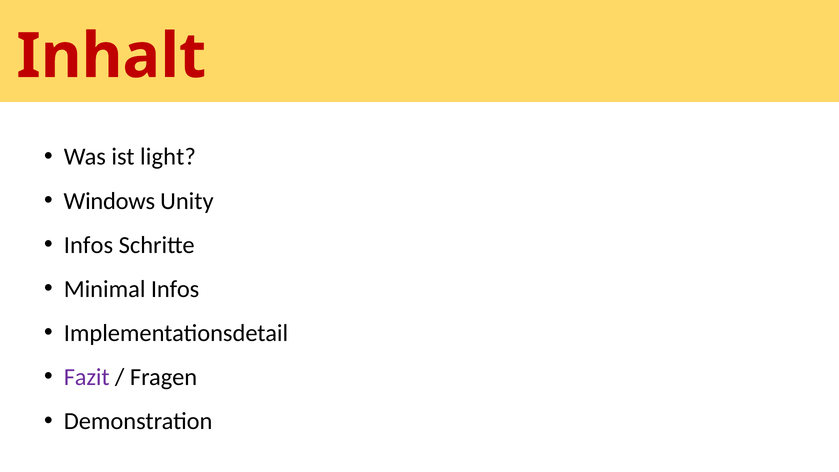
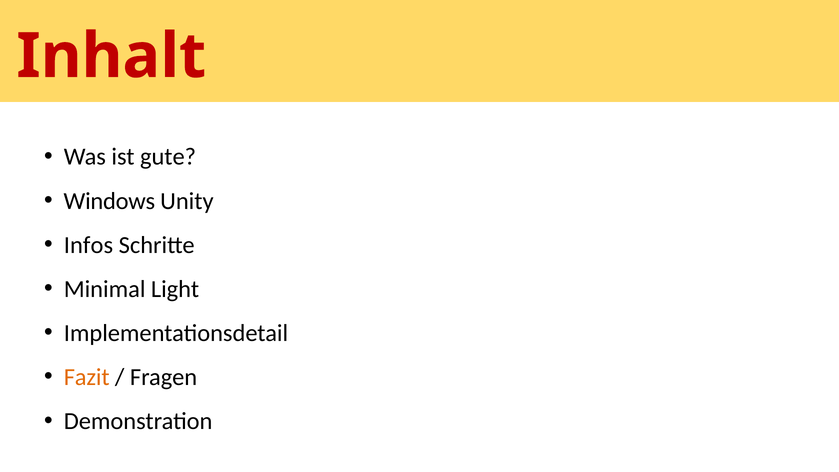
light: light -> gute
Minimal Infos: Infos -> Light
Fazit colour: purple -> orange
